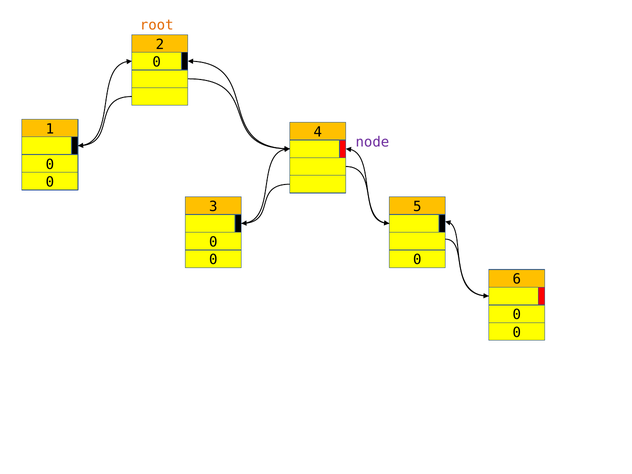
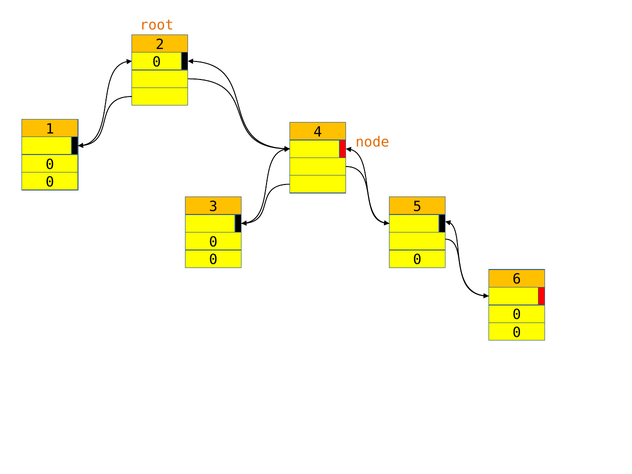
node colour: purple -> orange
